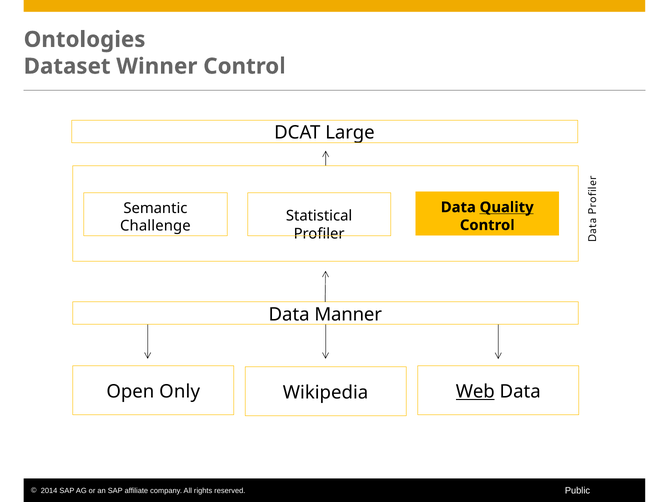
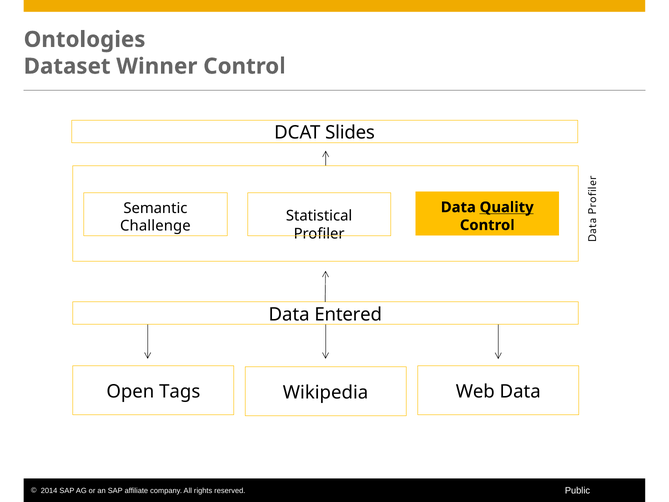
Large: Large -> Slides
Manner: Manner -> Entered
Only: Only -> Tags
Web underline: present -> none
